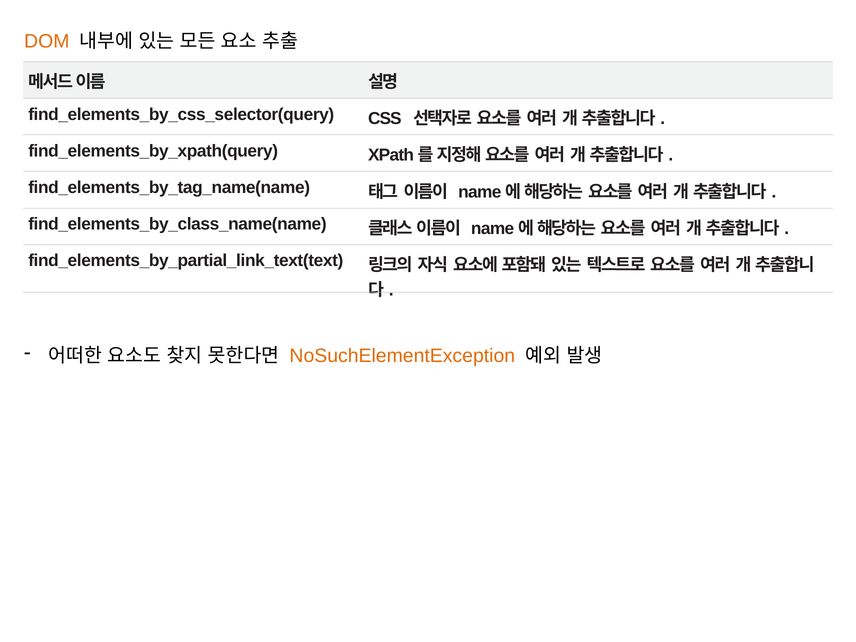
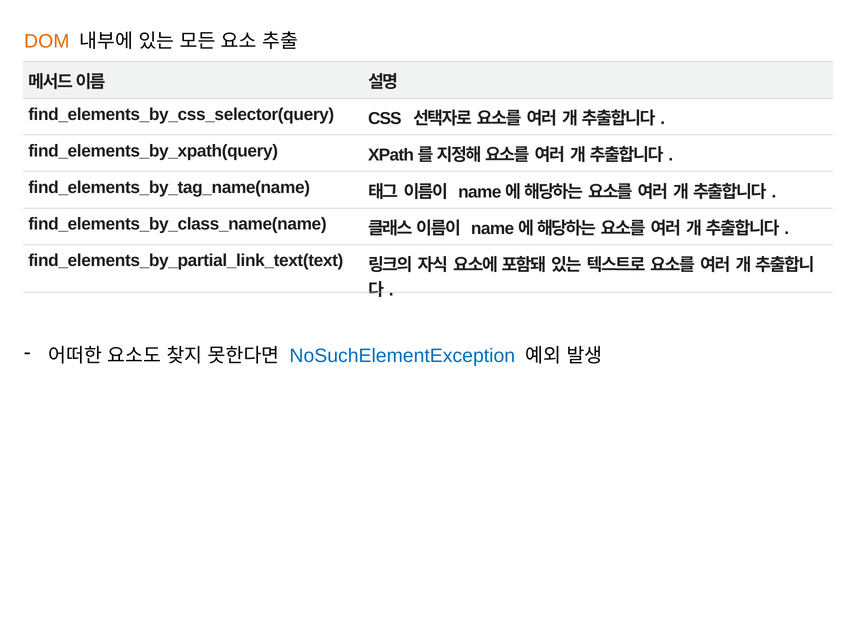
NoSuchElementException colour: orange -> blue
